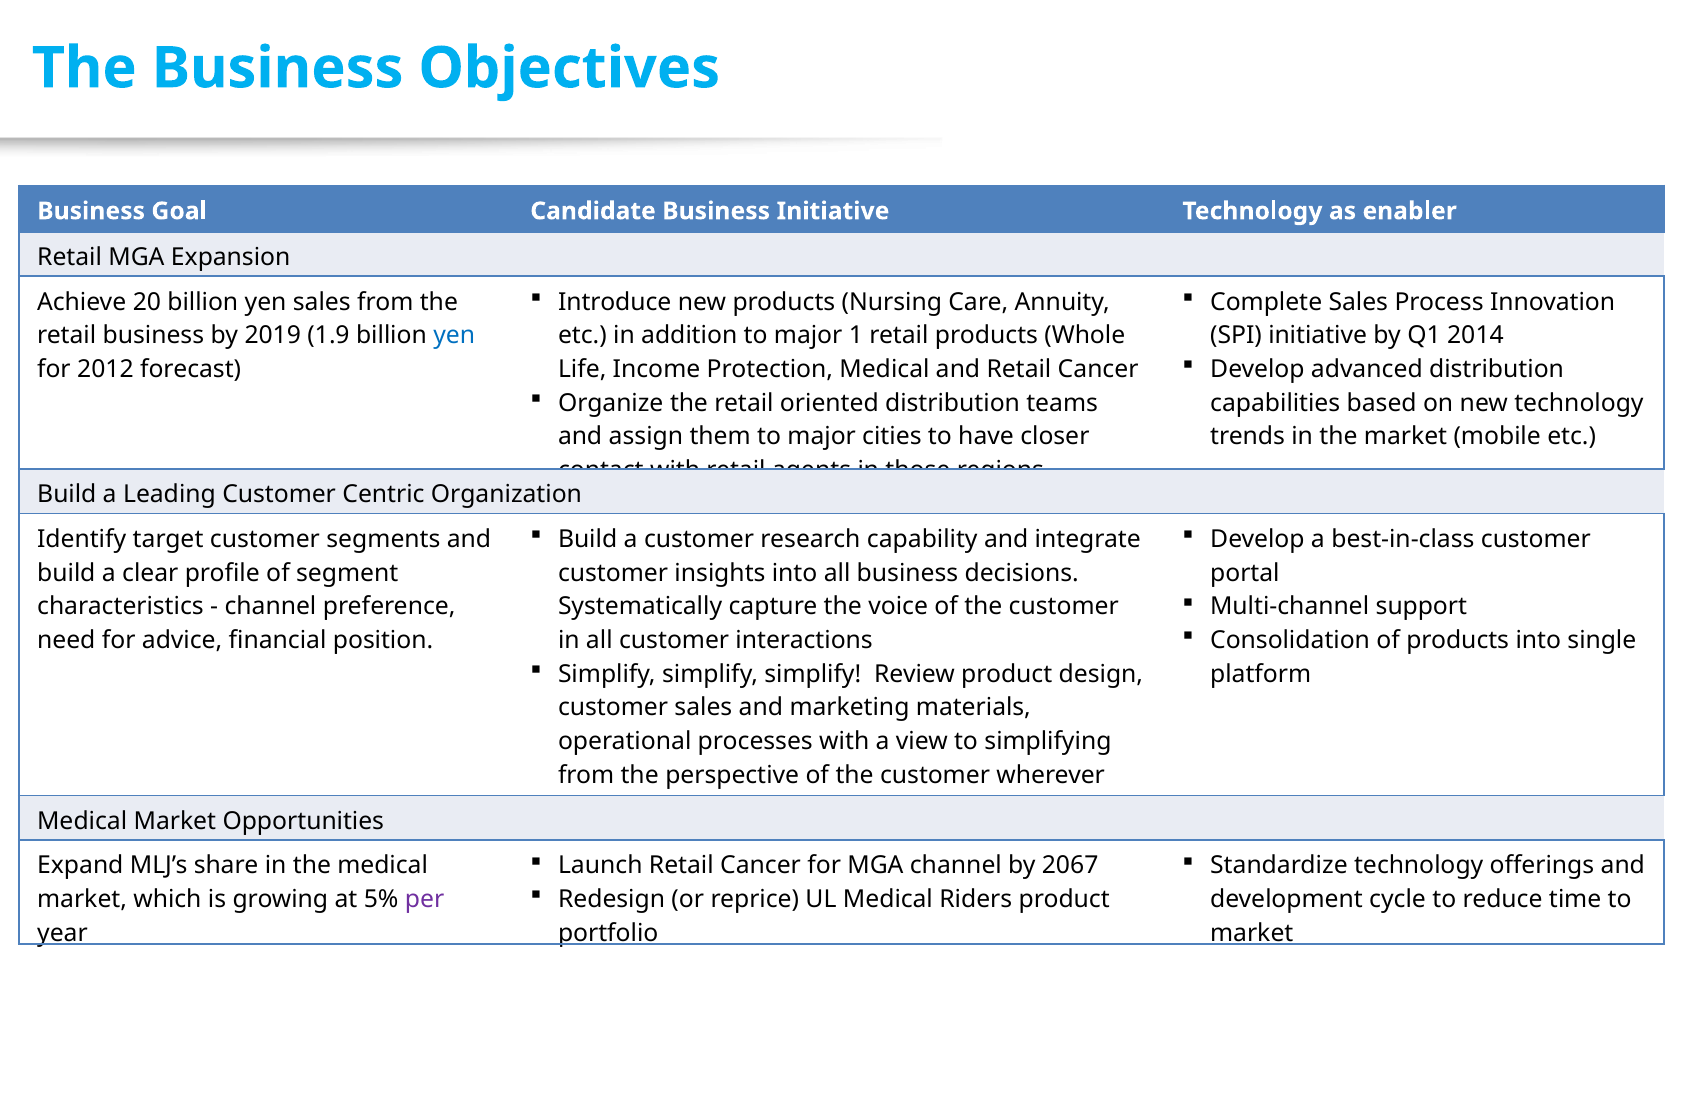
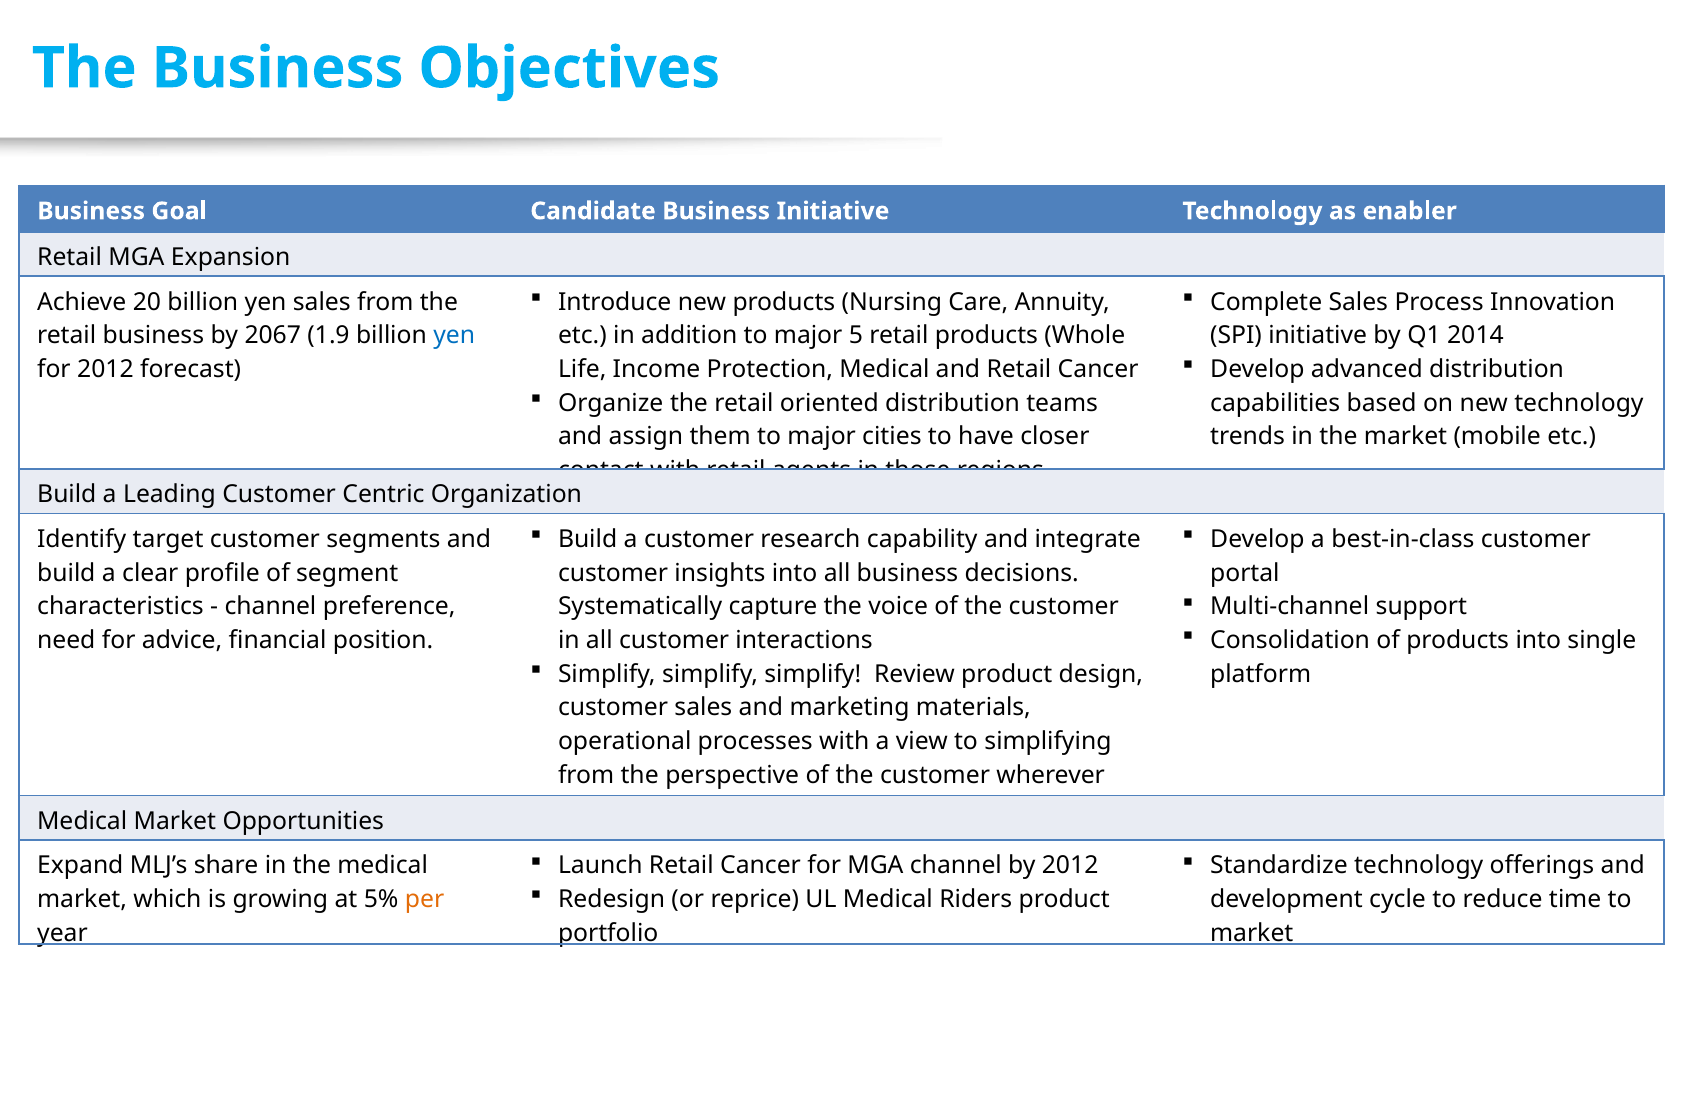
2019: 2019 -> 2067
1: 1 -> 5
by 2067: 2067 -> 2012
per colour: purple -> orange
